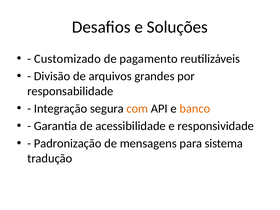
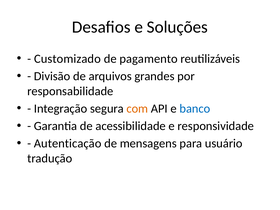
banco colour: orange -> blue
Padronização: Padronização -> Autenticação
sistema: sistema -> usuário
